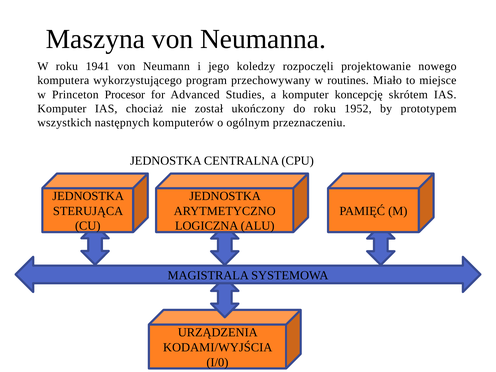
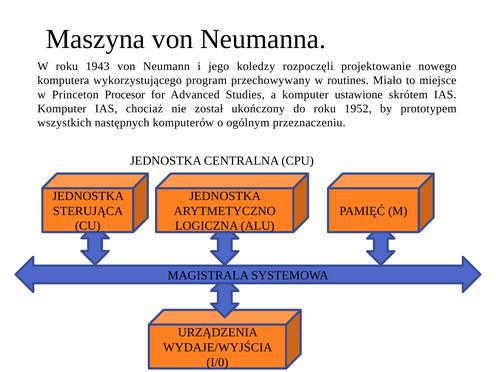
1941: 1941 -> 1943
koncepcję: koncepcję -> ustawione
KODAMI/WYJŚCIA: KODAMI/WYJŚCIA -> WYDAJE/WYJŚCIA
